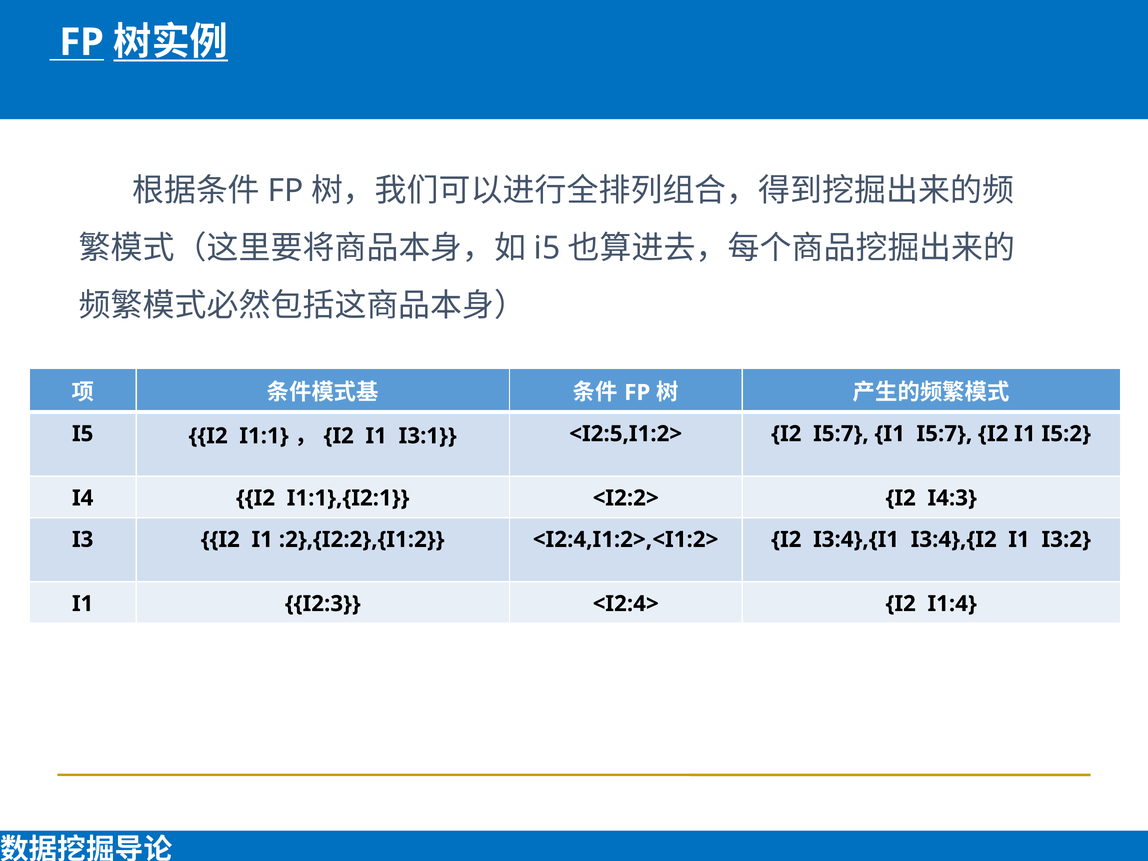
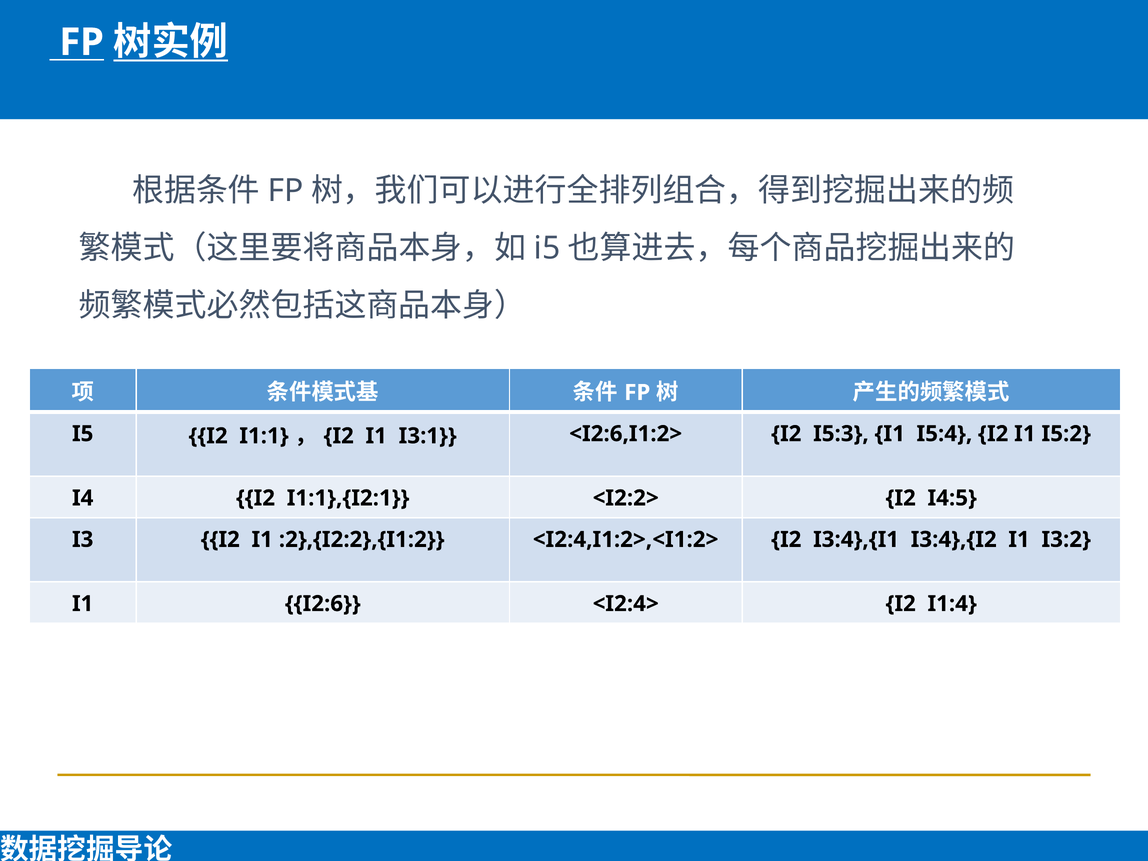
<I2:5,I1:2>: <I2:5,I1:2> -> <I2:6,I1:2>
I2 I5:7: I5:7 -> I5:3
I1 I5:7: I5:7 -> I5:4
I4:3: I4:3 -> I4:5
I2:3: I2:3 -> I2:6
